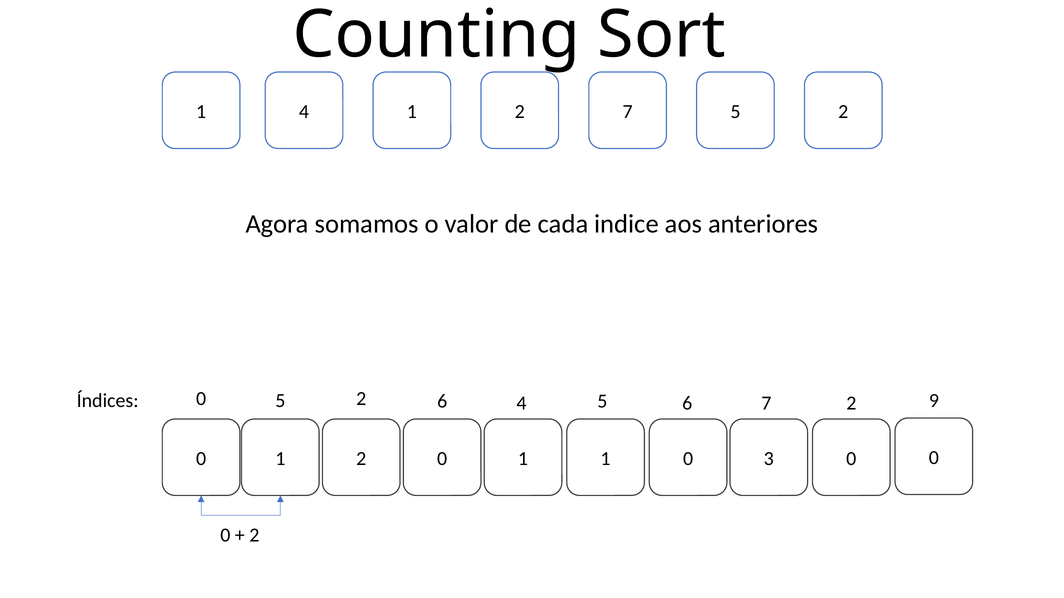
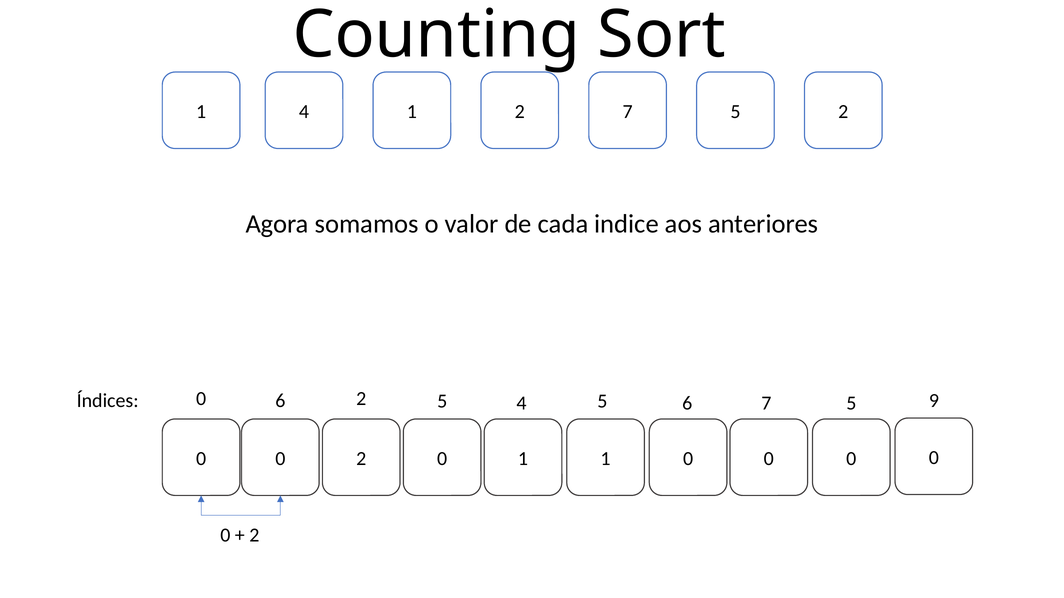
0 5: 5 -> 6
2 6: 6 -> 5
6 7 2: 2 -> 5
1 at (280, 459): 1 -> 0
1 0 3: 3 -> 0
